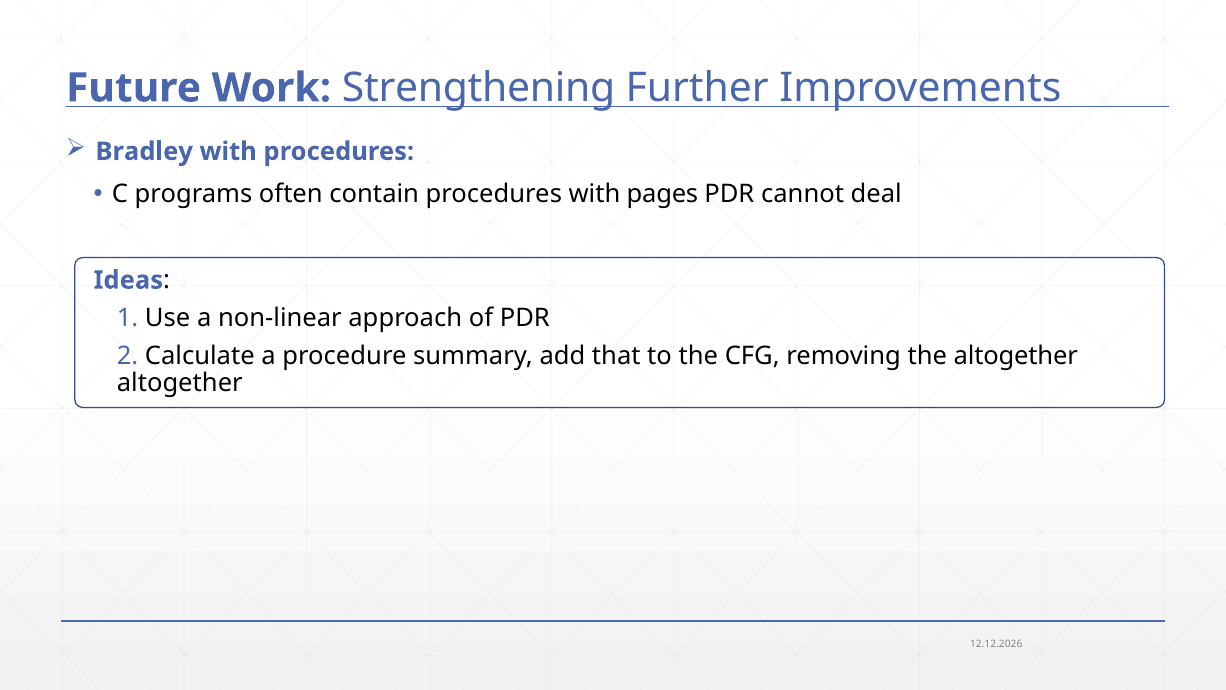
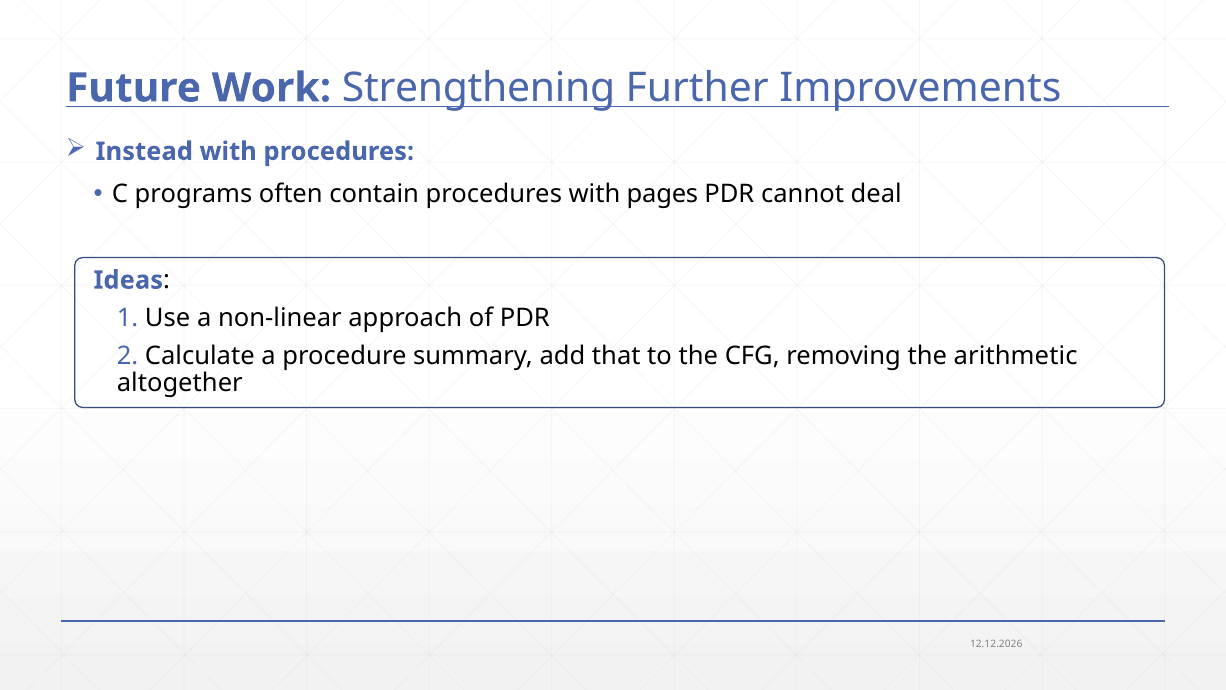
Bradley: Bradley -> Instead
the altogether: altogether -> arithmetic
